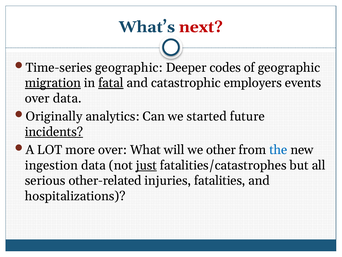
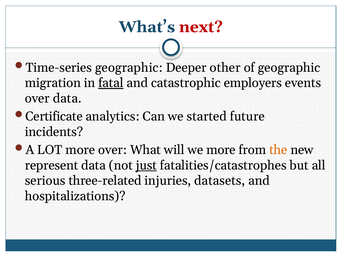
codes: codes -> other
migration underline: present -> none
Originally: Originally -> Certificate
incidents underline: present -> none
we other: other -> more
the colour: blue -> orange
ingestion: ingestion -> represent
other-related: other-related -> three-related
fatalities: fatalities -> datasets
